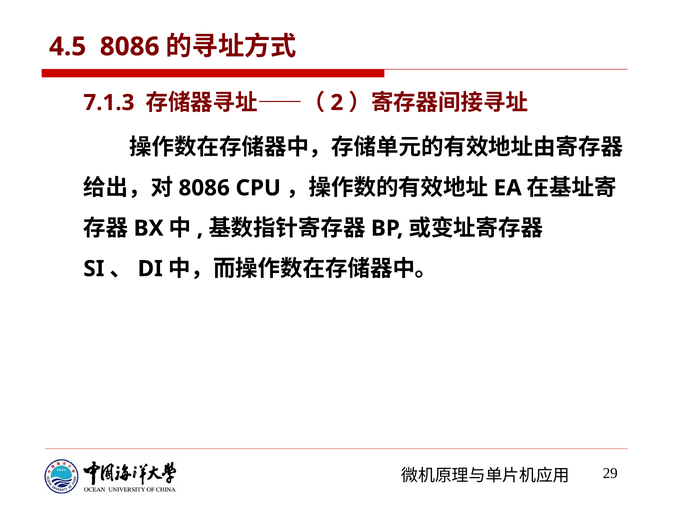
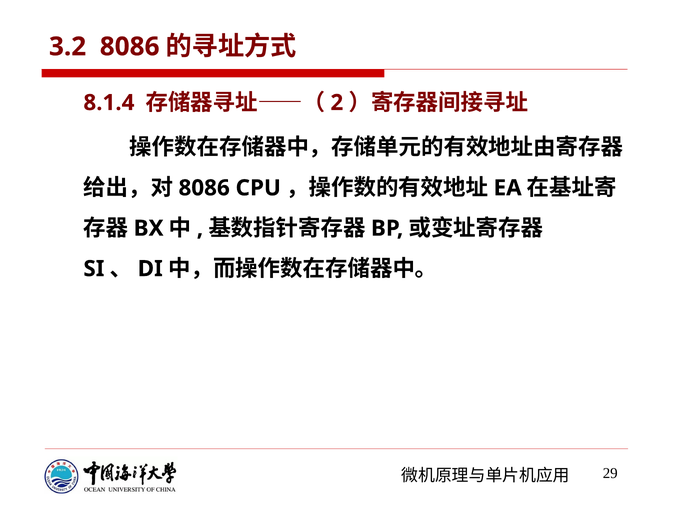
4.5: 4.5 -> 3.2
7.1.3: 7.1.3 -> 8.1.4
